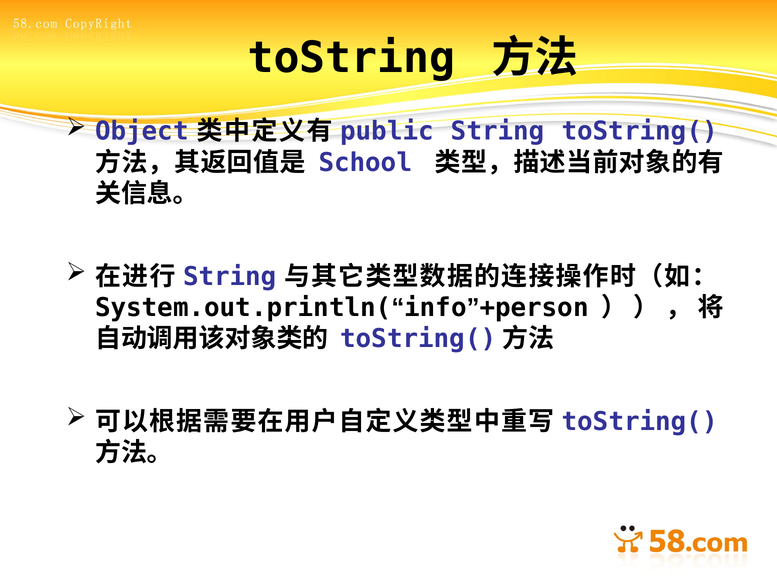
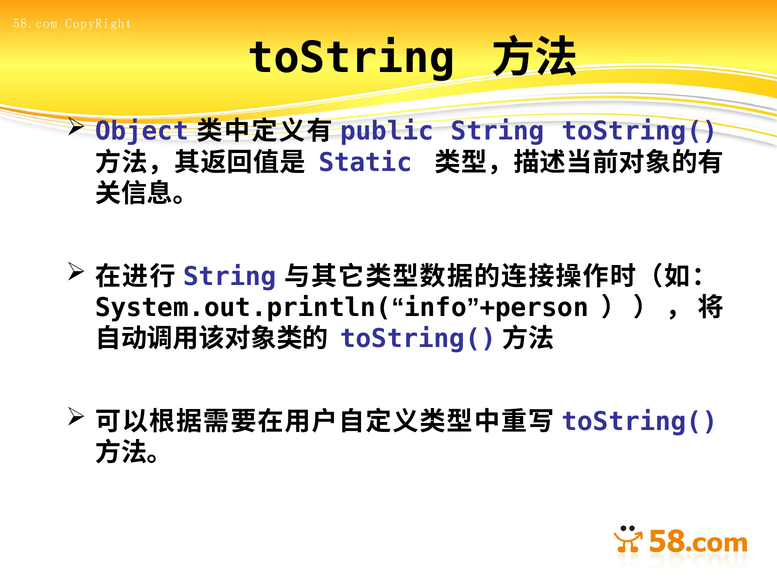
School: School -> Static
